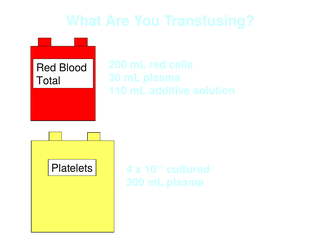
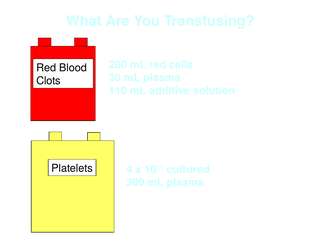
Total: Total -> Clots
